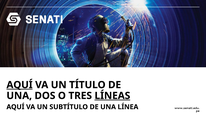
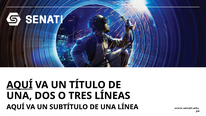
LÍNEAS underline: present -> none
